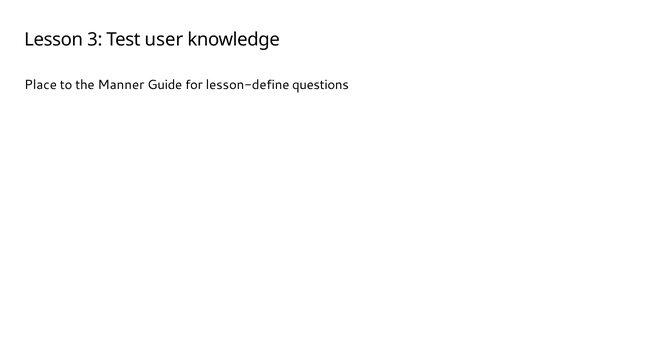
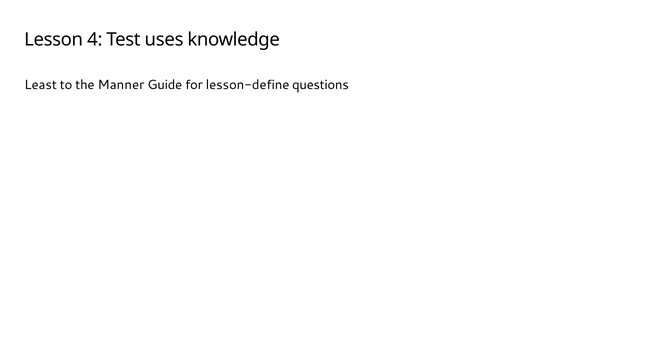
3: 3 -> 4
user: user -> uses
Place: Place -> Least
